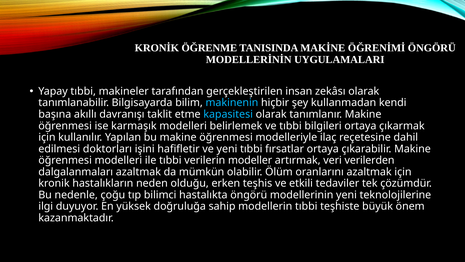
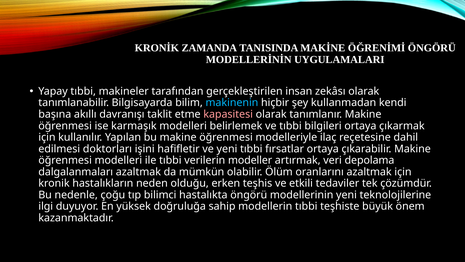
ÖĞRENME: ÖĞRENME -> ZAMANDA
kapasitesi colour: light blue -> pink
verilerden: verilerden -> depolama
